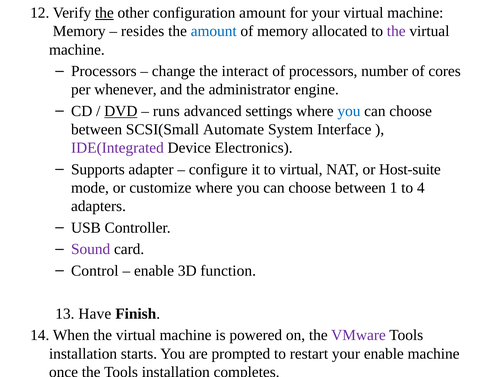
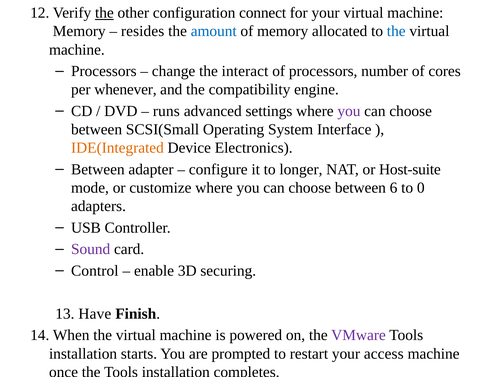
configuration amount: amount -> connect
the at (396, 31) colour: purple -> blue
administrator: administrator -> compatibility
DVD underline: present -> none
you at (349, 111) colour: blue -> purple
Automate: Automate -> Operating
IDE(Integrated colour: purple -> orange
Supports at (98, 170): Supports -> Between
to virtual: virtual -> longer
1: 1 -> 6
4: 4 -> 0
function: function -> securing
your enable: enable -> access
